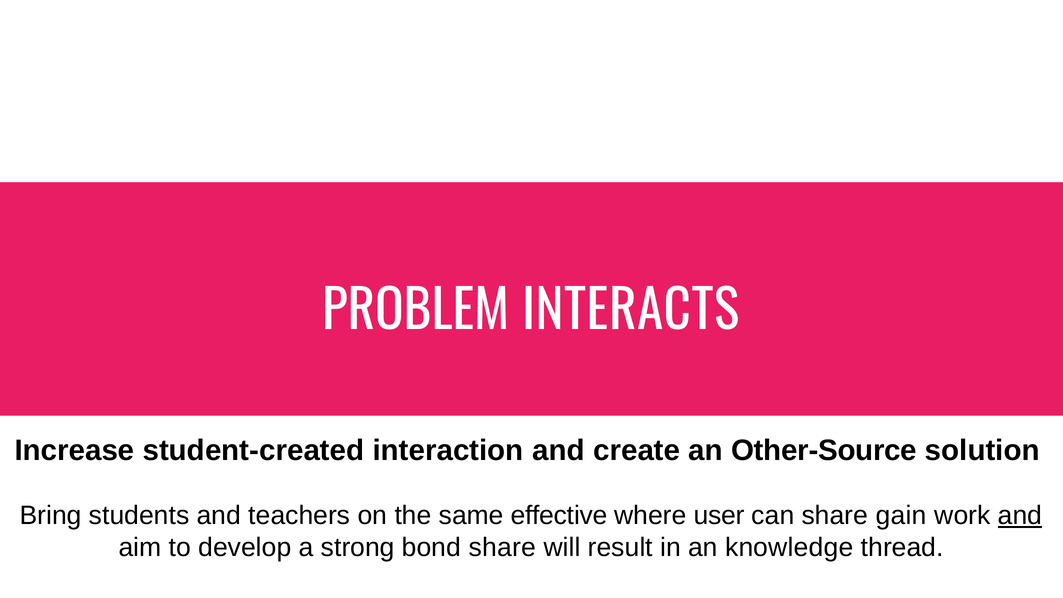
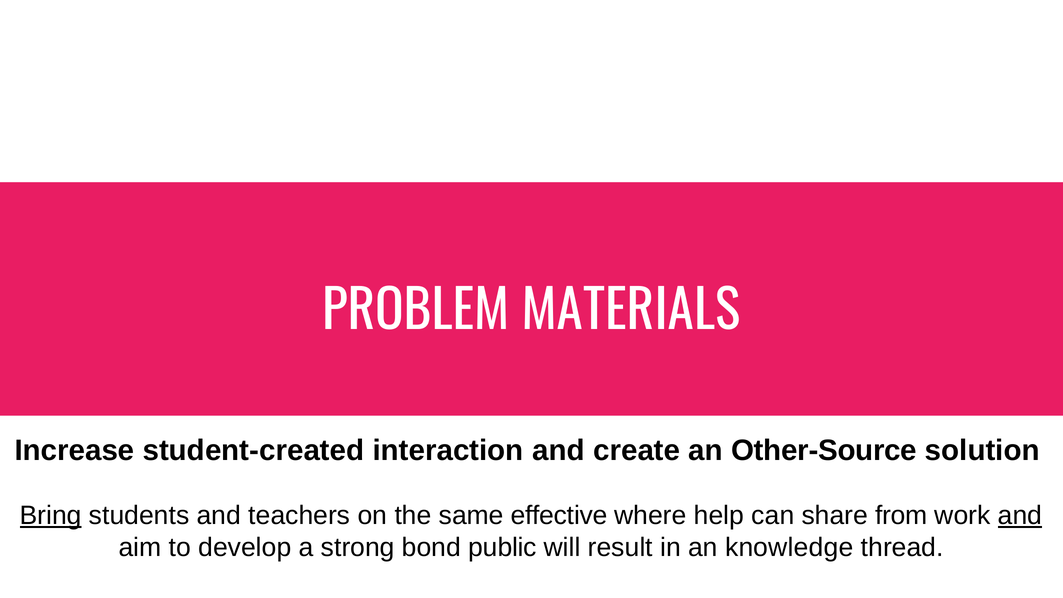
INTERACTS: INTERACTS -> MATERIALS
Bring underline: none -> present
user: user -> help
gain: gain -> from
bond share: share -> public
